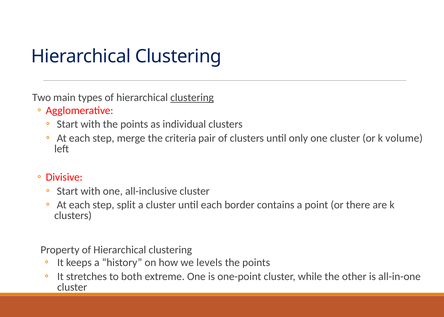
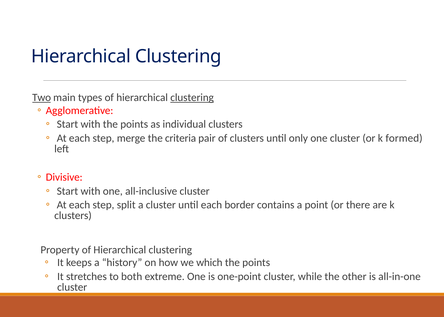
Two underline: none -> present
volume: volume -> formed
levels: levels -> which
